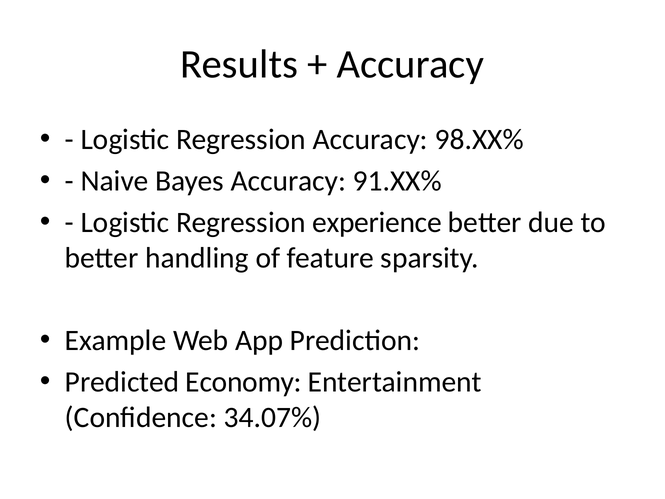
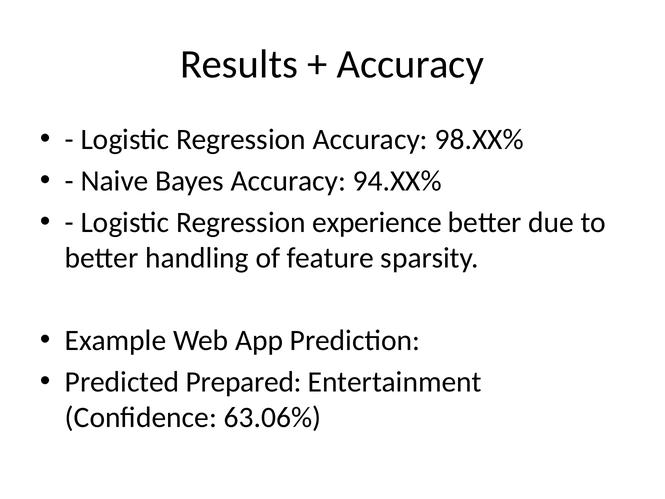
91.XX%: 91.XX% -> 94.XX%
Economy: Economy -> Prepared
34.07%: 34.07% -> 63.06%
